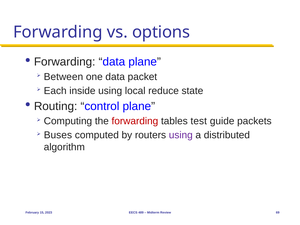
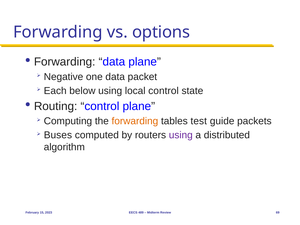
Between: Between -> Negative
inside: inside -> below
local reduce: reduce -> control
forwarding at (135, 121) colour: red -> orange
